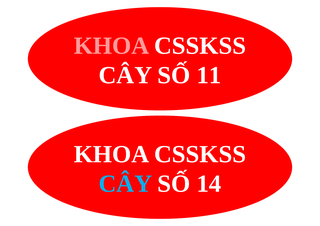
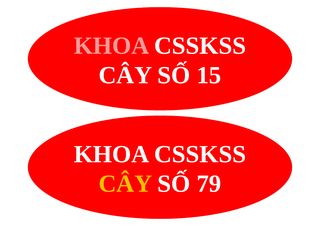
11: 11 -> 15
CÂY at (125, 184) colour: light blue -> yellow
14: 14 -> 79
